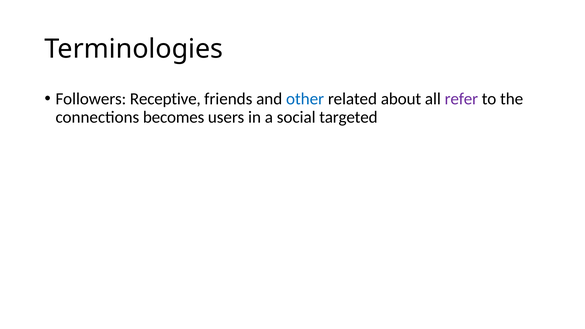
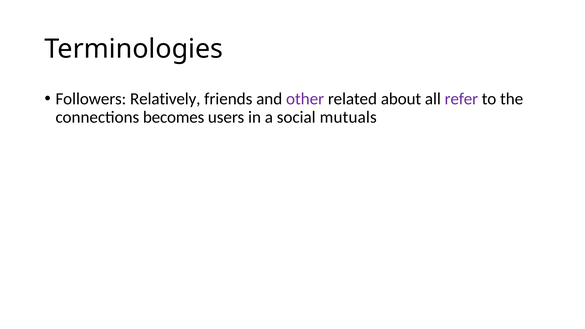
Receptive: Receptive -> Relatively
other colour: blue -> purple
targeted: targeted -> mutuals
